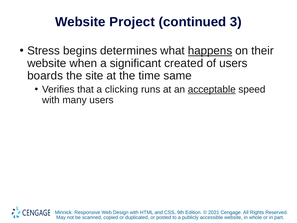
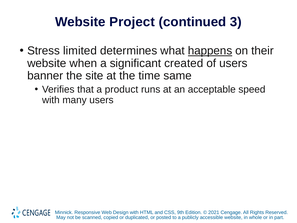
begins: begins -> limited
boards: boards -> banner
clicking: clicking -> product
acceptable underline: present -> none
